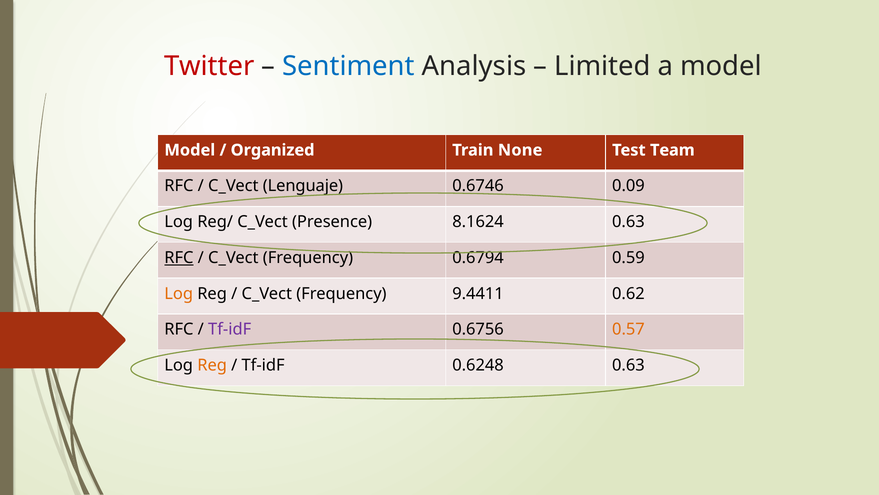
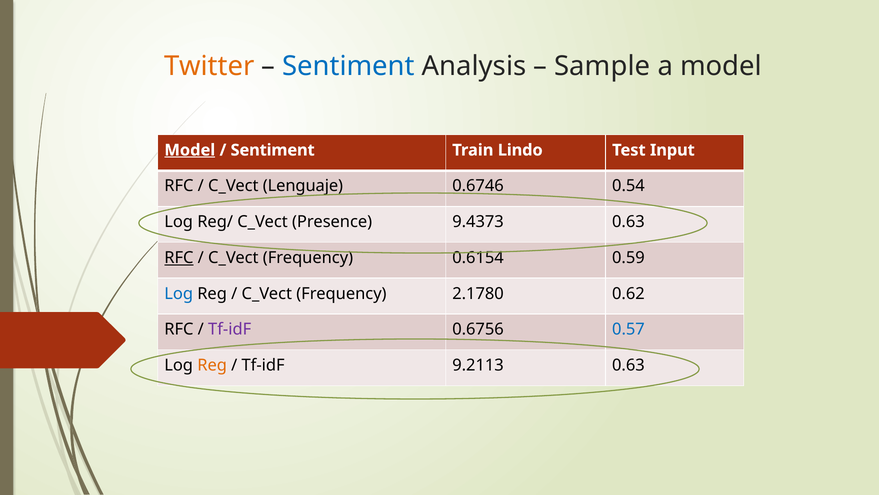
Twitter colour: red -> orange
Limited: Limited -> Sample
Model at (190, 150) underline: none -> present
Organized at (273, 150): Organized -> Sentiment
None: None -> Lindo
Team: Team -> Input
0.09: 0.09 -> 0.54
8.1624: 8.1624 -> 9.4373
0.6794: 0.6794 -> 0.6154
Log at (179, 293) colour: orange -> blue
9.4411: 9.4411 -> 2.1780
0.57 colour: orange -> blue
0.6248: 0.6248 -> 9.2113
